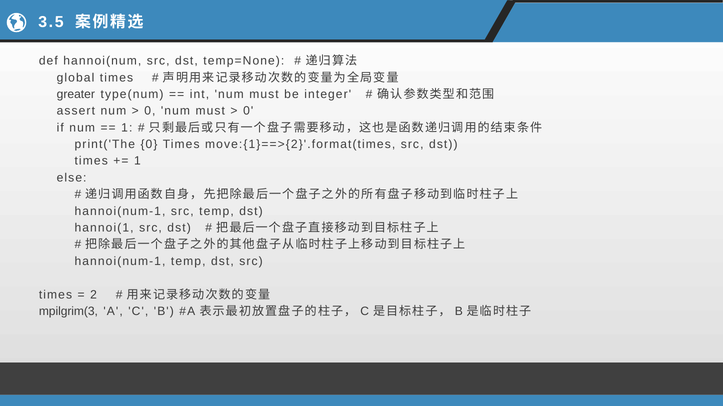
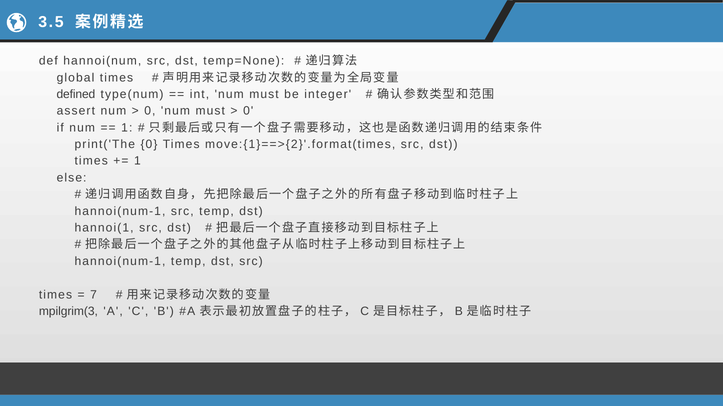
greater: greater -> defined
2: 2 -> 7
